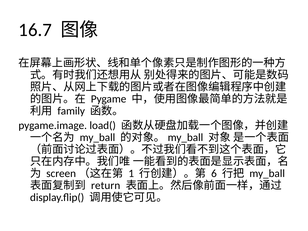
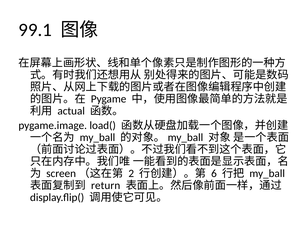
16.7: 16.7 -> 99.1
family: family -> actual
1: 1 -> 2
